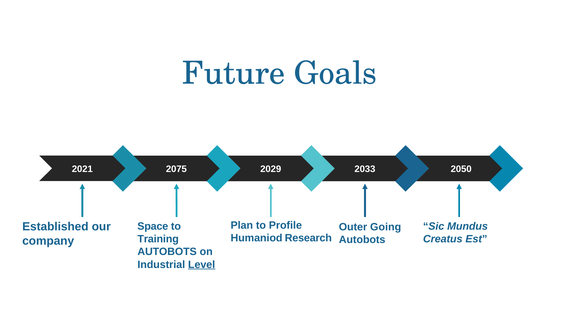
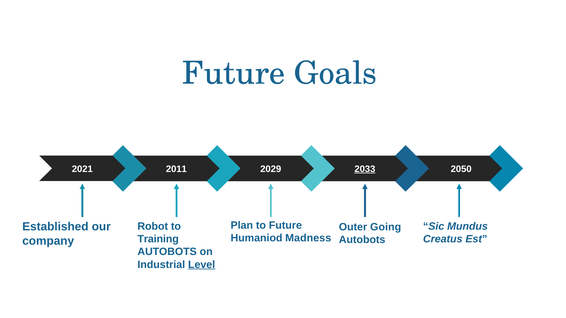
2075: 2075 -> 2011
2033 underline: none -> present
to Profile: Profile -> Future
Space: Space -> Robot
Research: Research -> Madness
